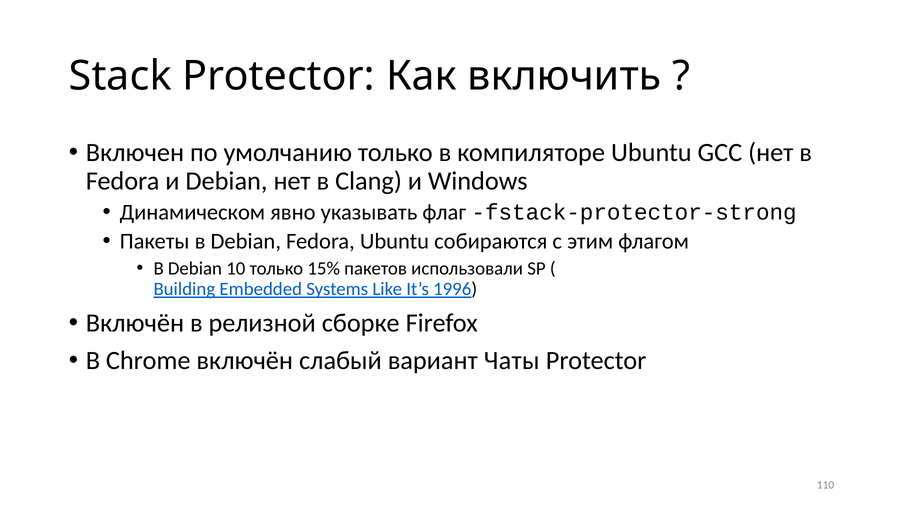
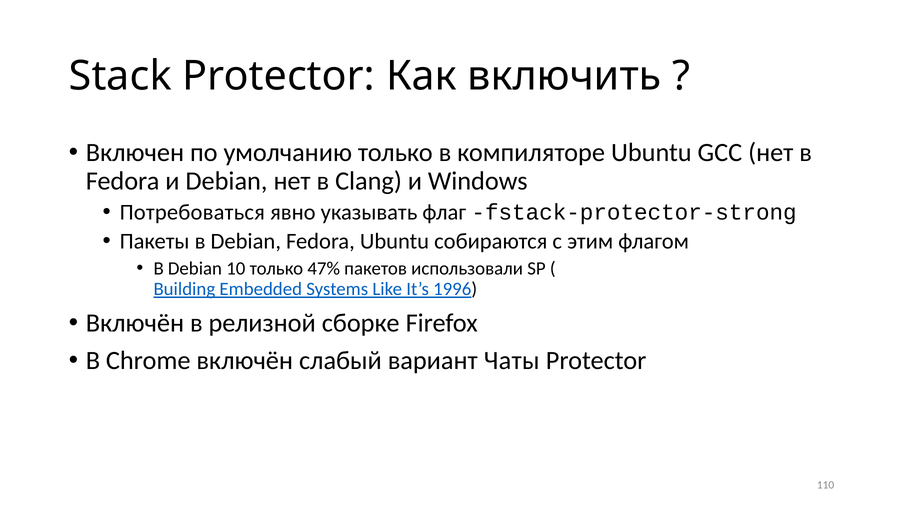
Динамическом: Динамическом -> Потребоваться
15%: 15% -> 47%
